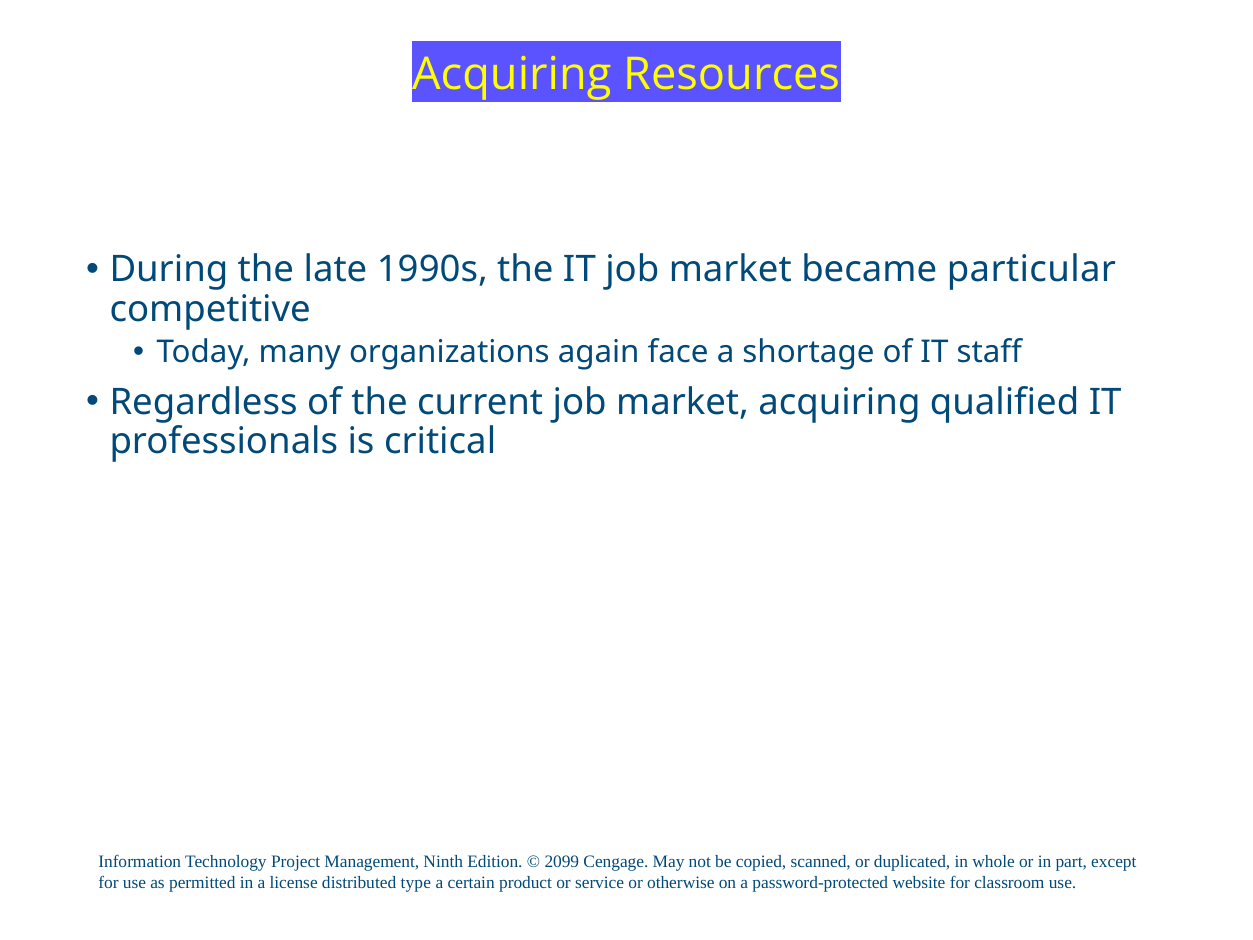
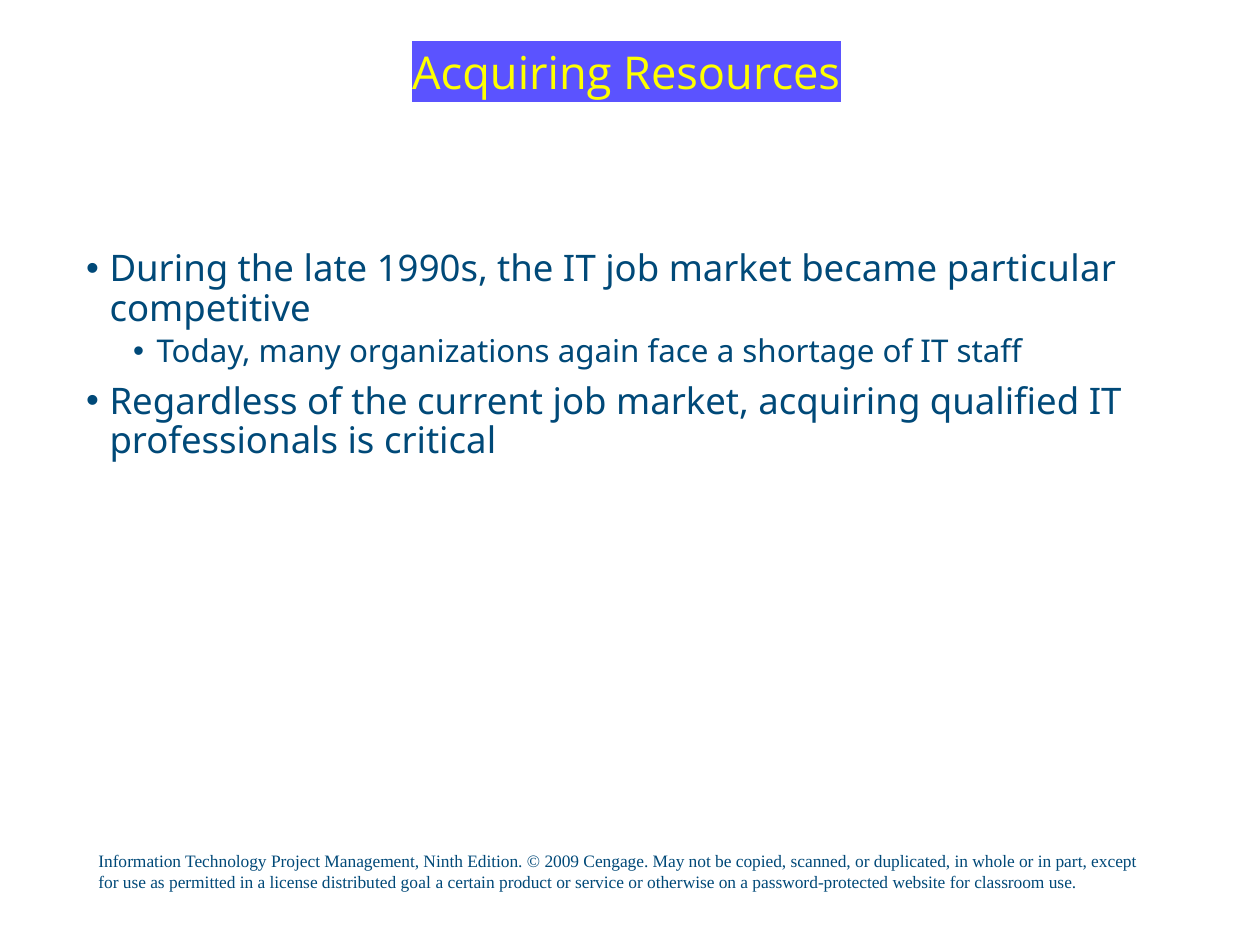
2099: 2099 -> 2009
type: type -> goal
